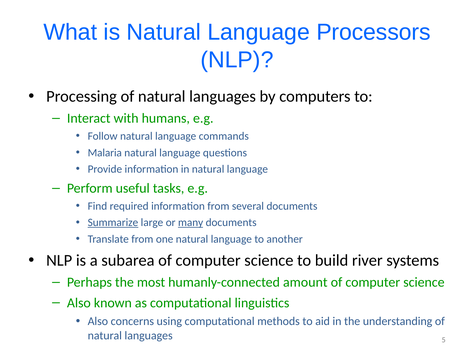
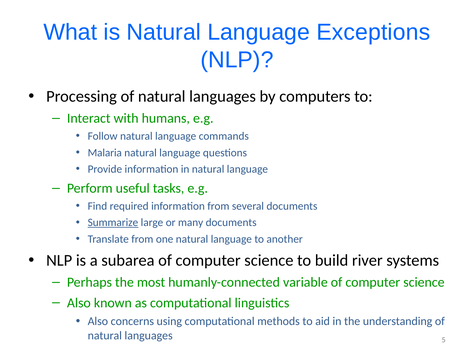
Processors: Processors -> Exceptions
many underline: present -> none
amount: amount -> variable
